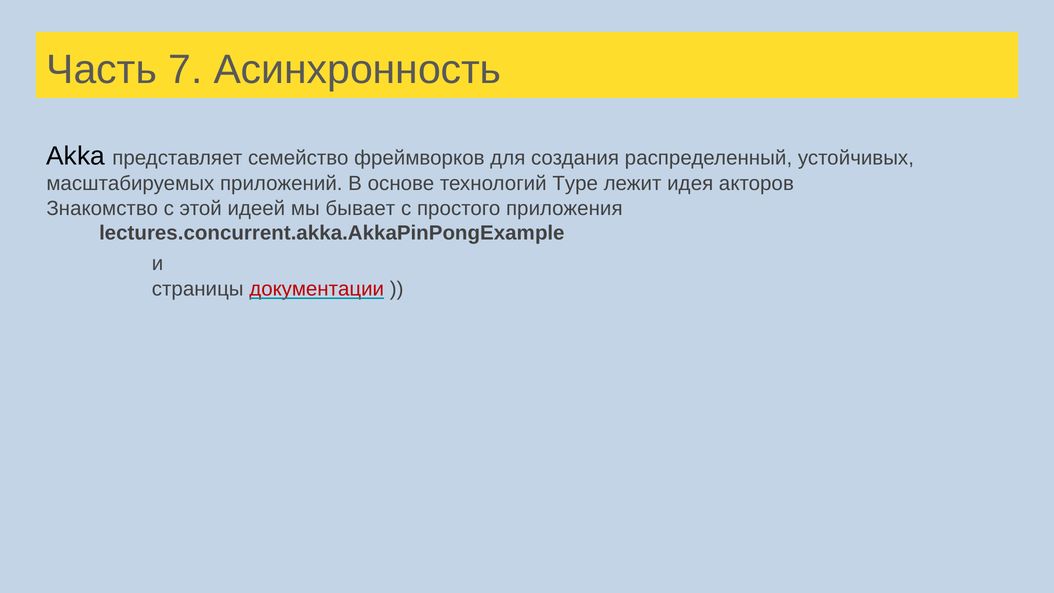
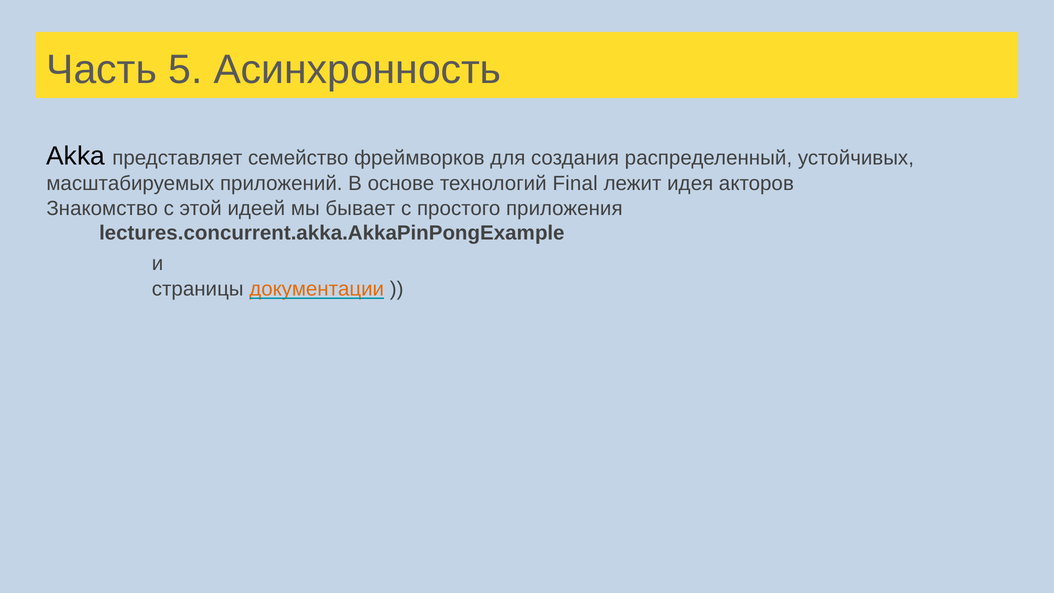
7: 7 -> 5
Tуpe: Tуpe -> Final
документации colour: red -> orange
